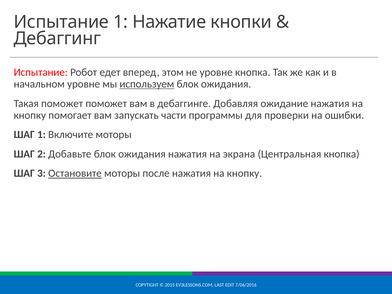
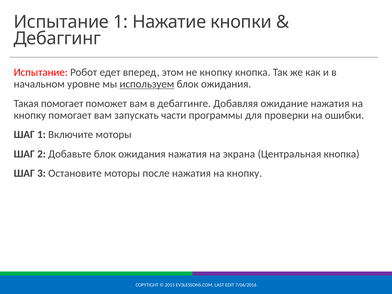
не уровне: уровне -> кнопку
Такая поможет: поможет -> помогает
Остановите underline: present -> none
